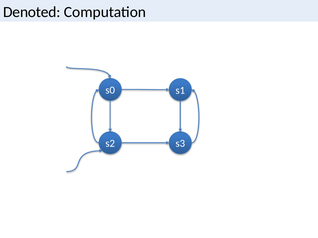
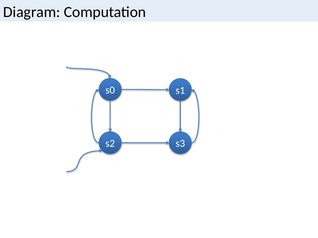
Denoted: Denoted -> Diagram
